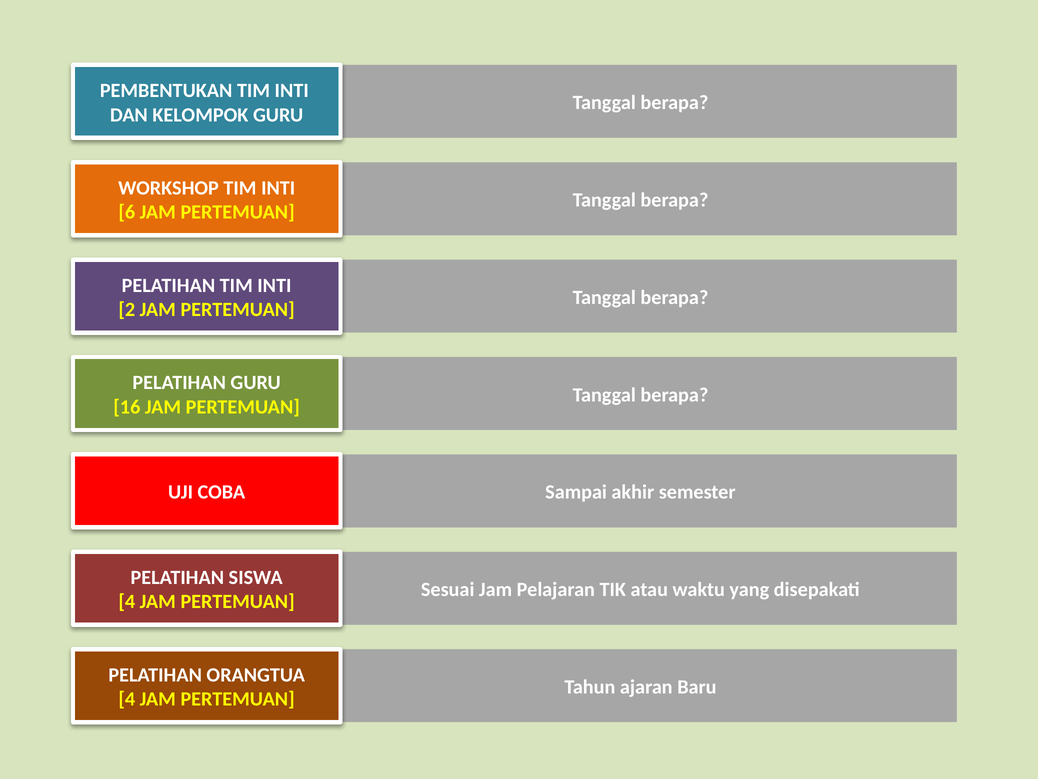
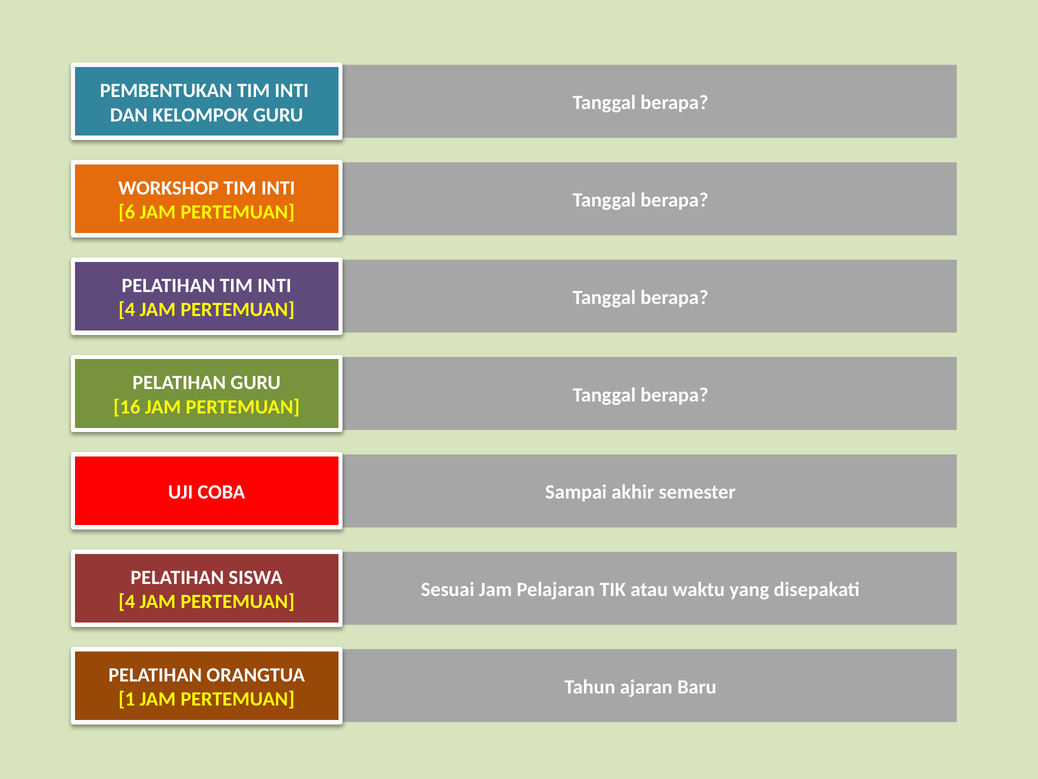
2 at (127, 309): 2 -> 4
4 at (127, 699): 4 -> 1
